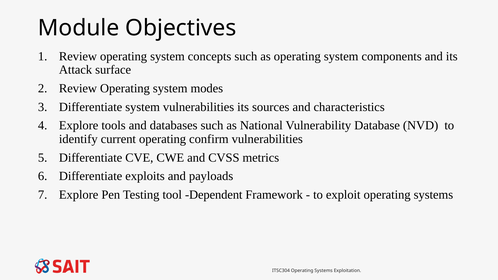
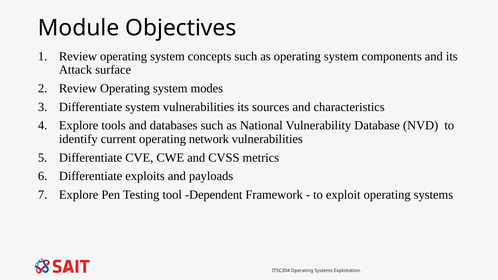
confirm: confirm -> network
